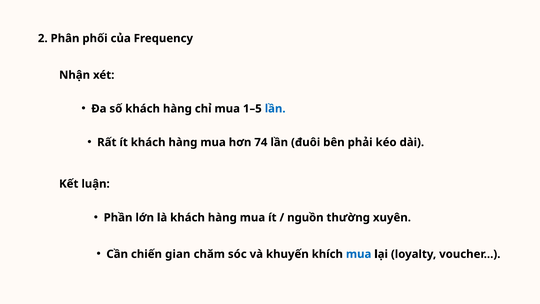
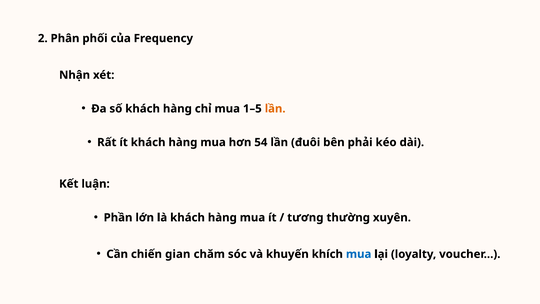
lần at (275, 109) colour: blue -> orange
74: 74 -> 54
nguồn: nguồn -> tương
